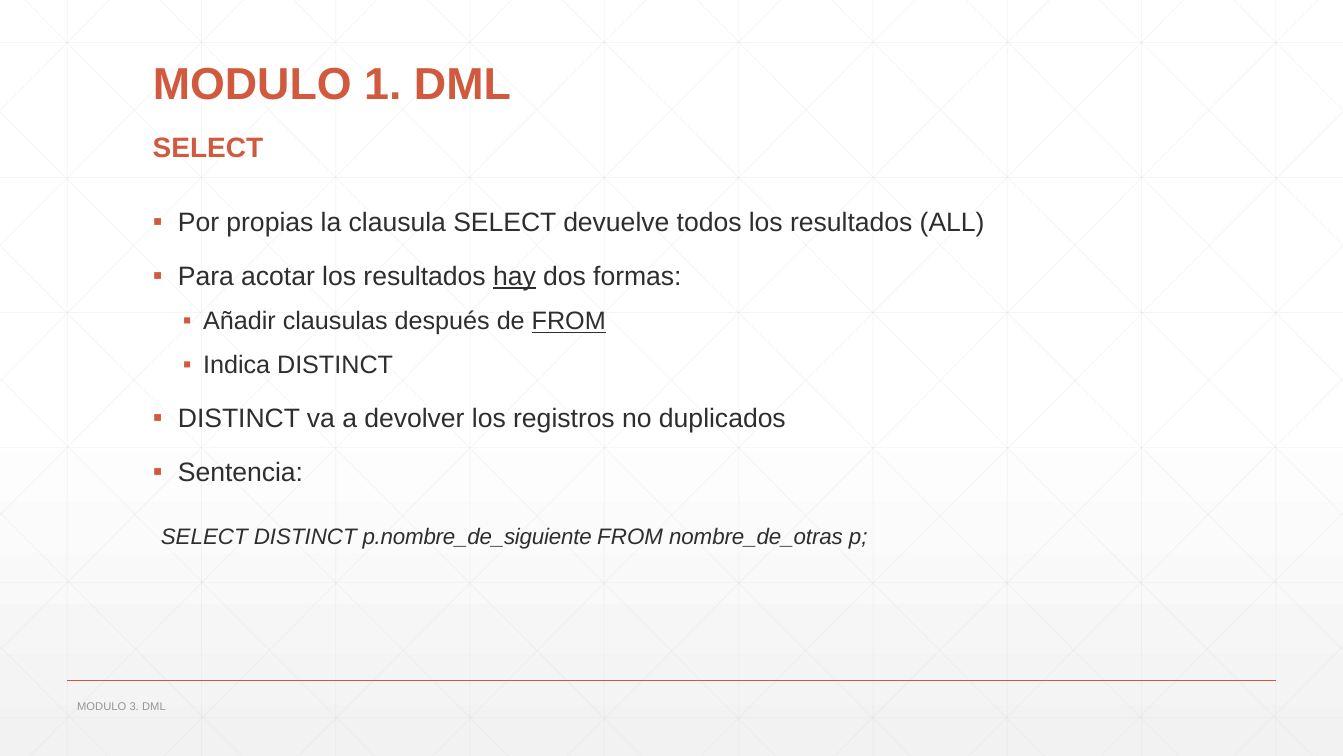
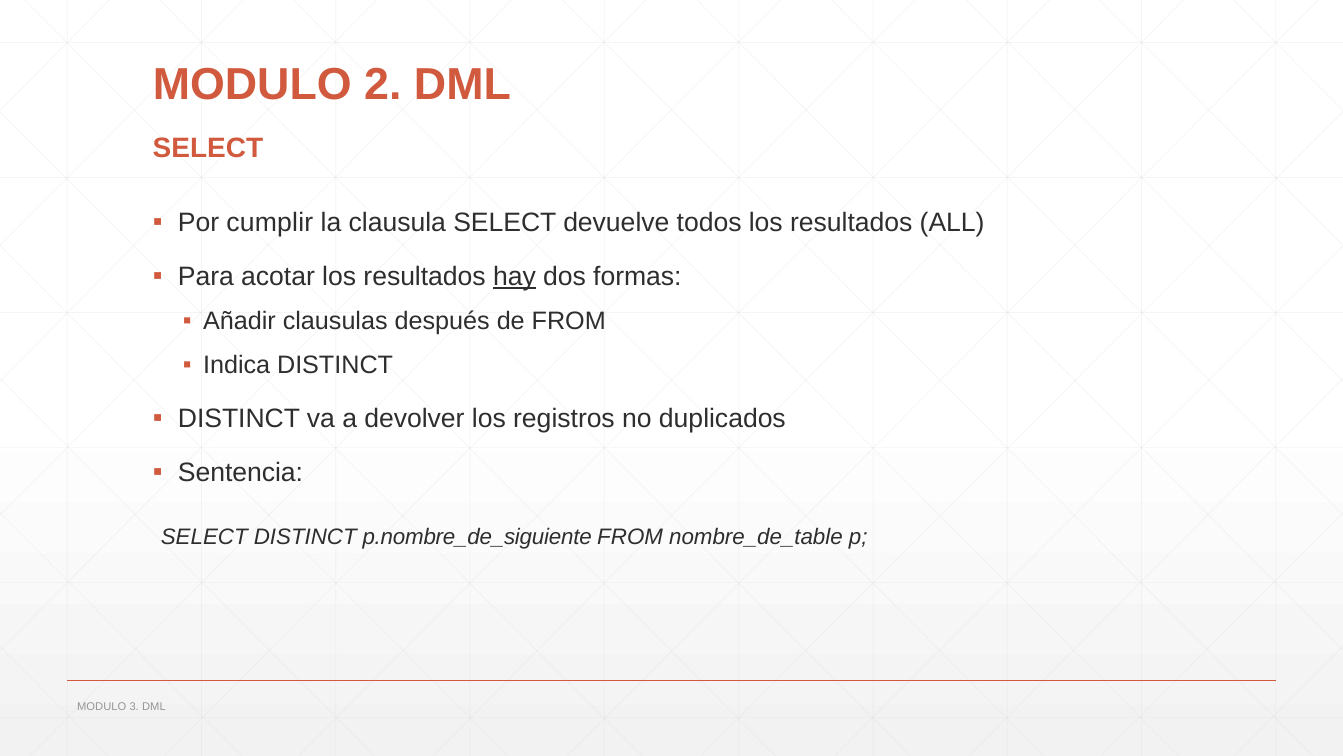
1: 1 -> 2
propias: propias -> cumplir
FROM at (569, 321) underline: present -> none
nombre_de_otras: nombre_de_otras -> nombre_de_table
